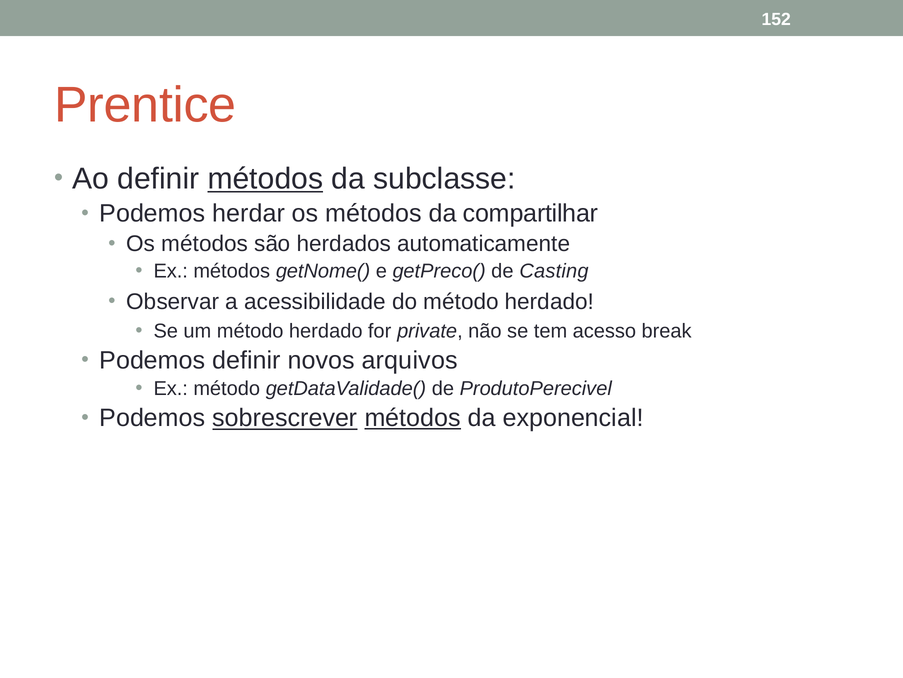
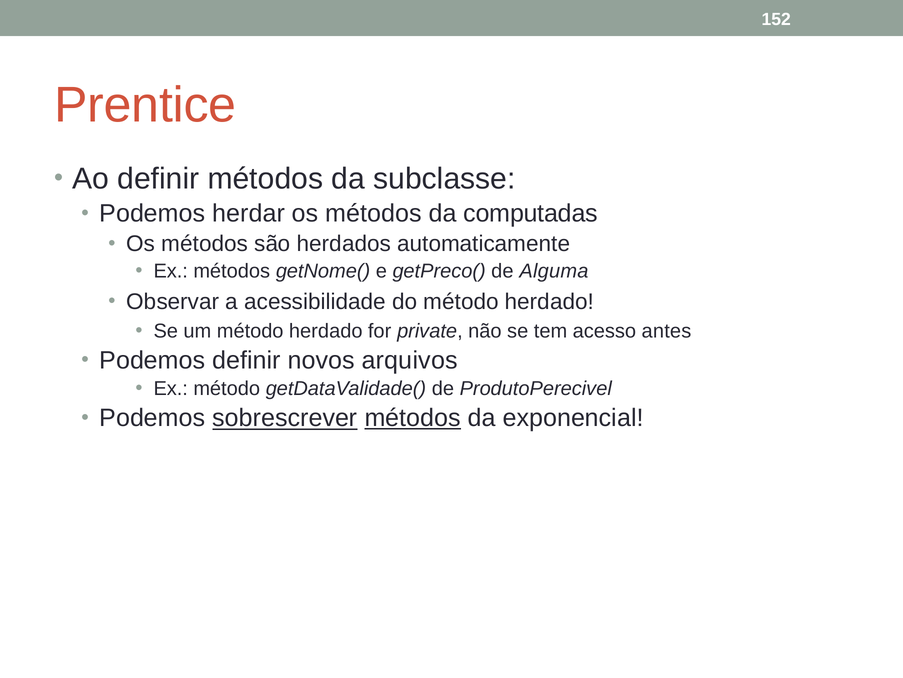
métodos at (265, 179) underline: present -> none
compartilhar: compartilhar -> computadas
Casting: Casting -> Alguma
break: break -> antes
